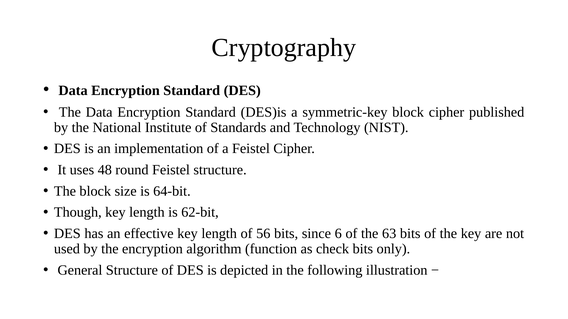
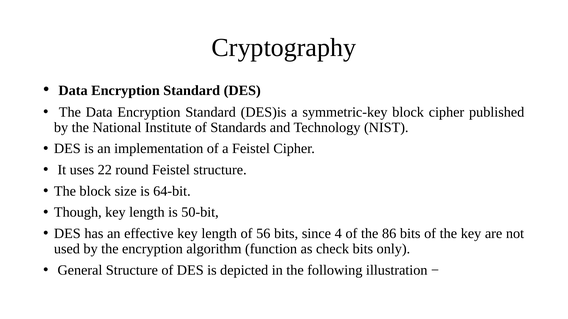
48: 48 -> 22
62-bit: 62-bit -> 50-bit
6: 6 -> 4
63: 63 -> 86
